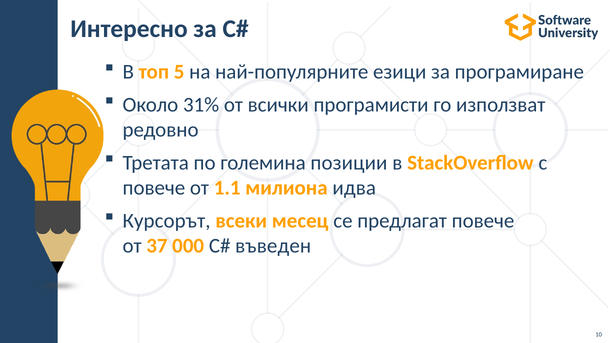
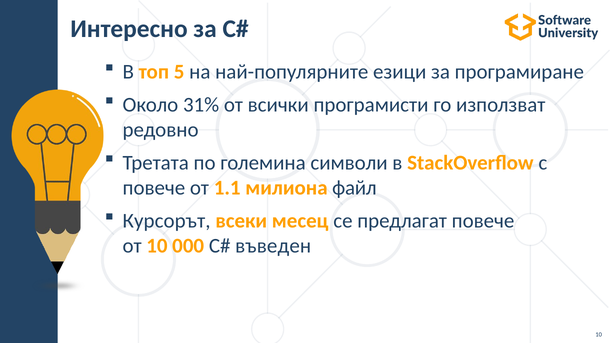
позиции: позиции -> символи
идва: идва -> файл
от 37: 37 -> 10
